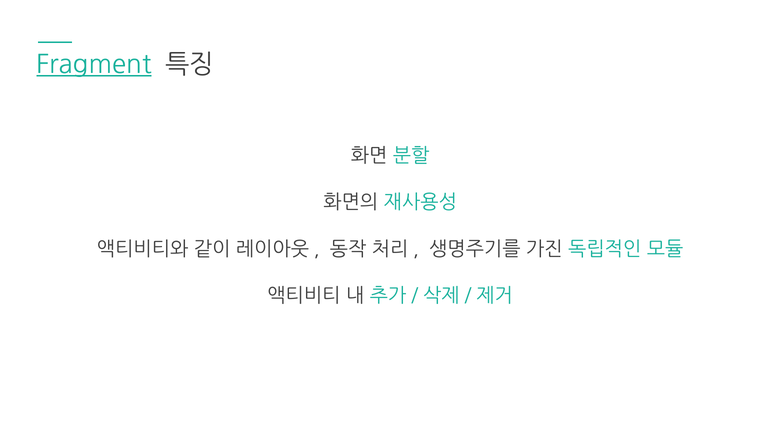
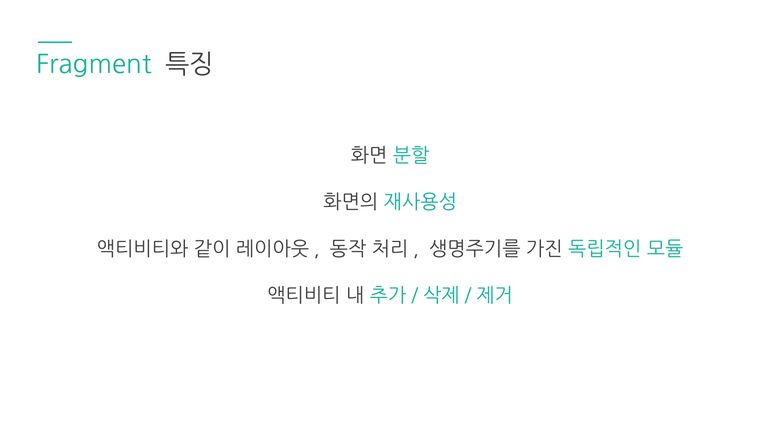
Fragment underline: present -> none
